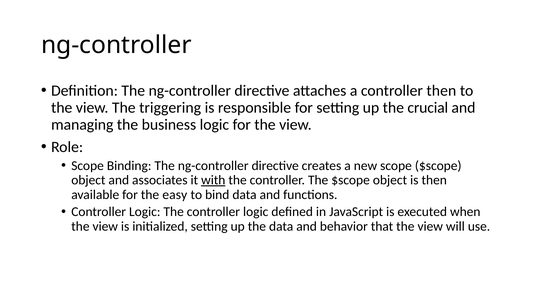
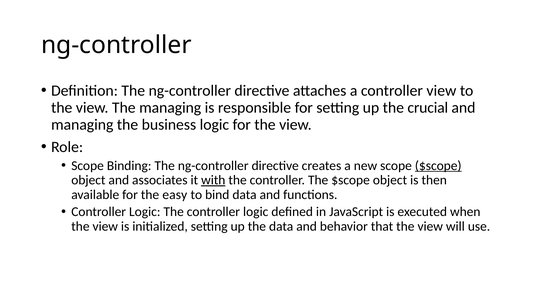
controller then: then -> view
The triggering: triggering -> managing
$scope at (438, 166) underline: none -> present
